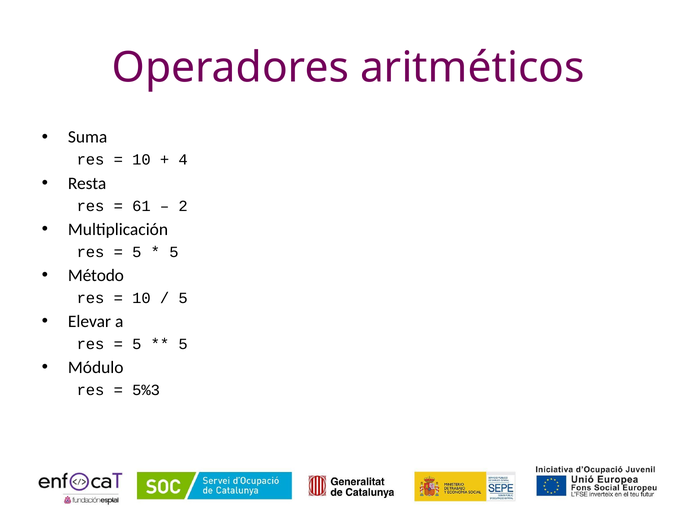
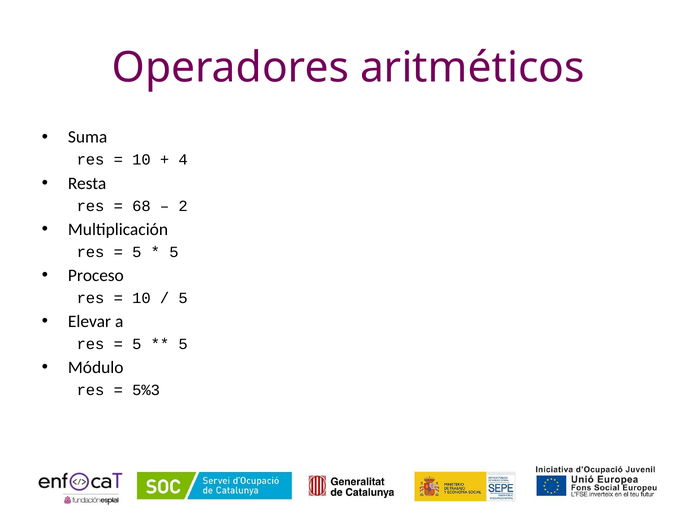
61: 61 -> 68
Método: Método -> Proceso
